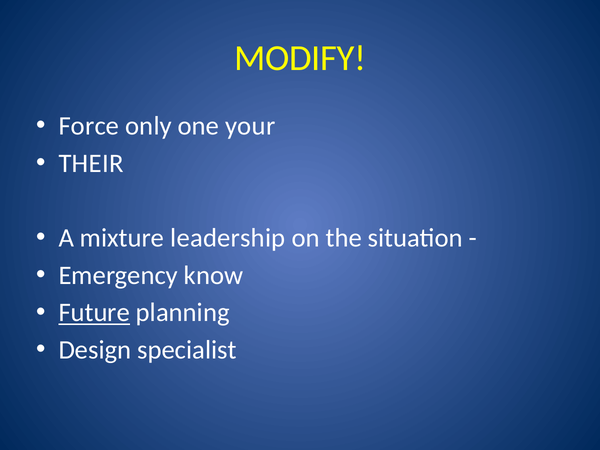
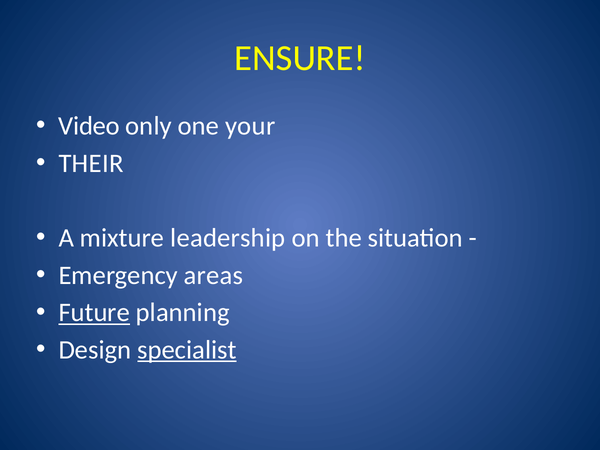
MODIFY: MODIFY -> ENSURE
Force: Force -> Video
know: know -> areas
specialist underline: none -> present
